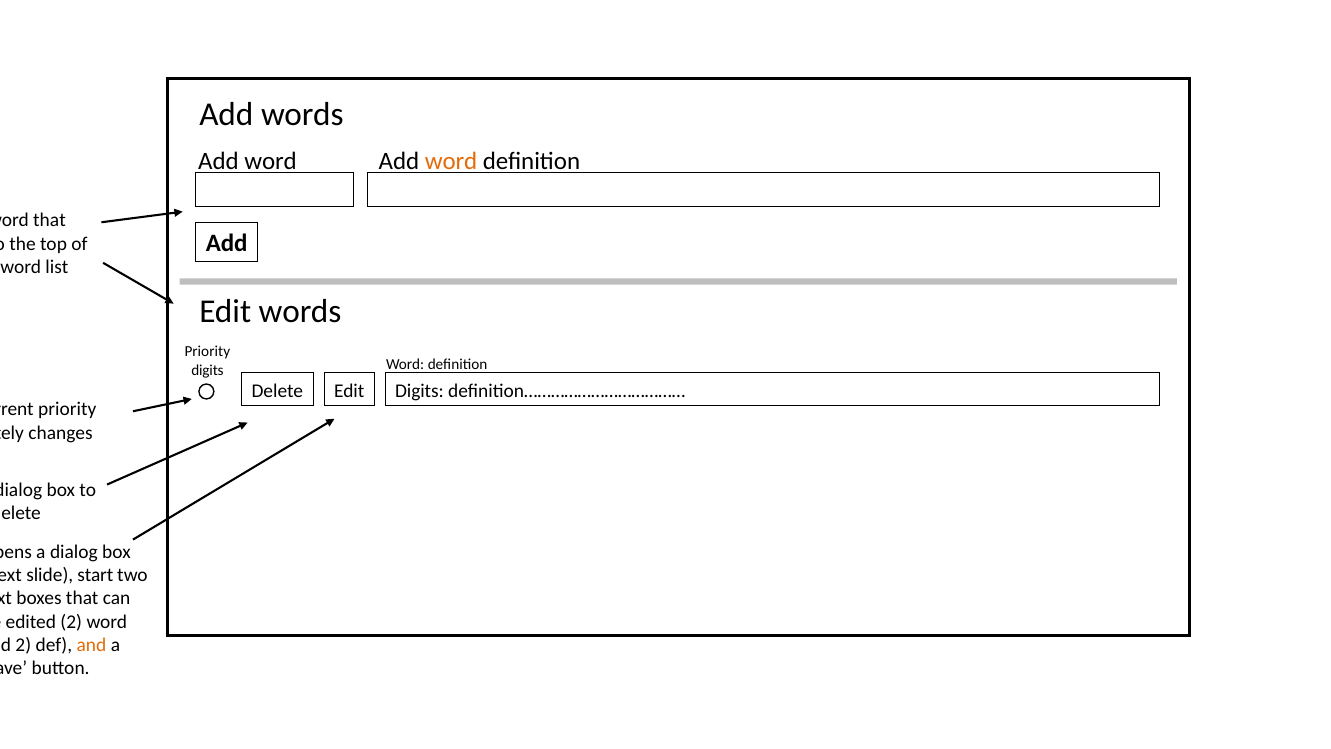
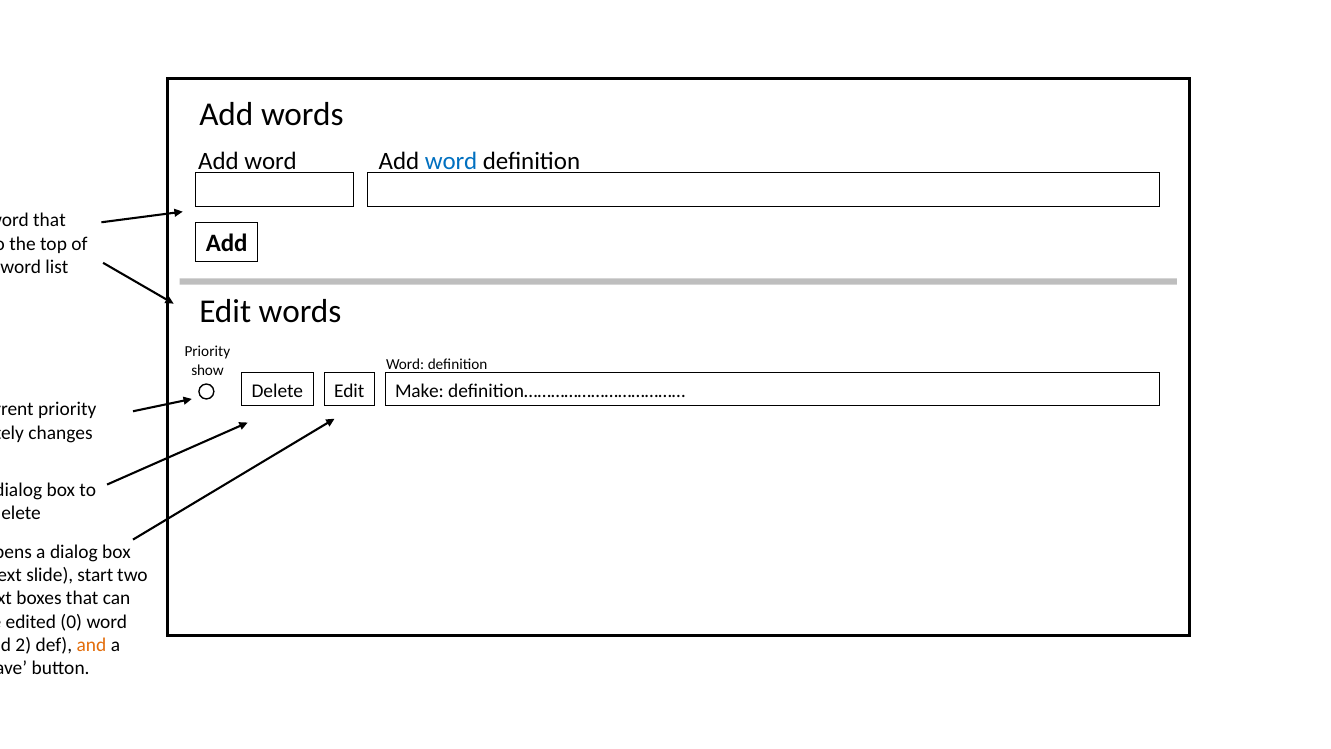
word at (451, 161) colour: orange -> blue
digits at (207, 370): digits -> show
Edit Digits: Digits -> Make
edited 2: 2 -> 0
